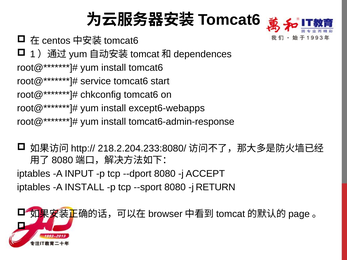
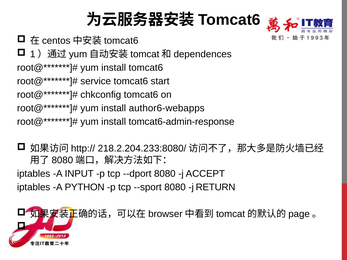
except6-webapps: except6-webapps -> author6-webapps
A INSTALL: INSTALL -> PYTHON
